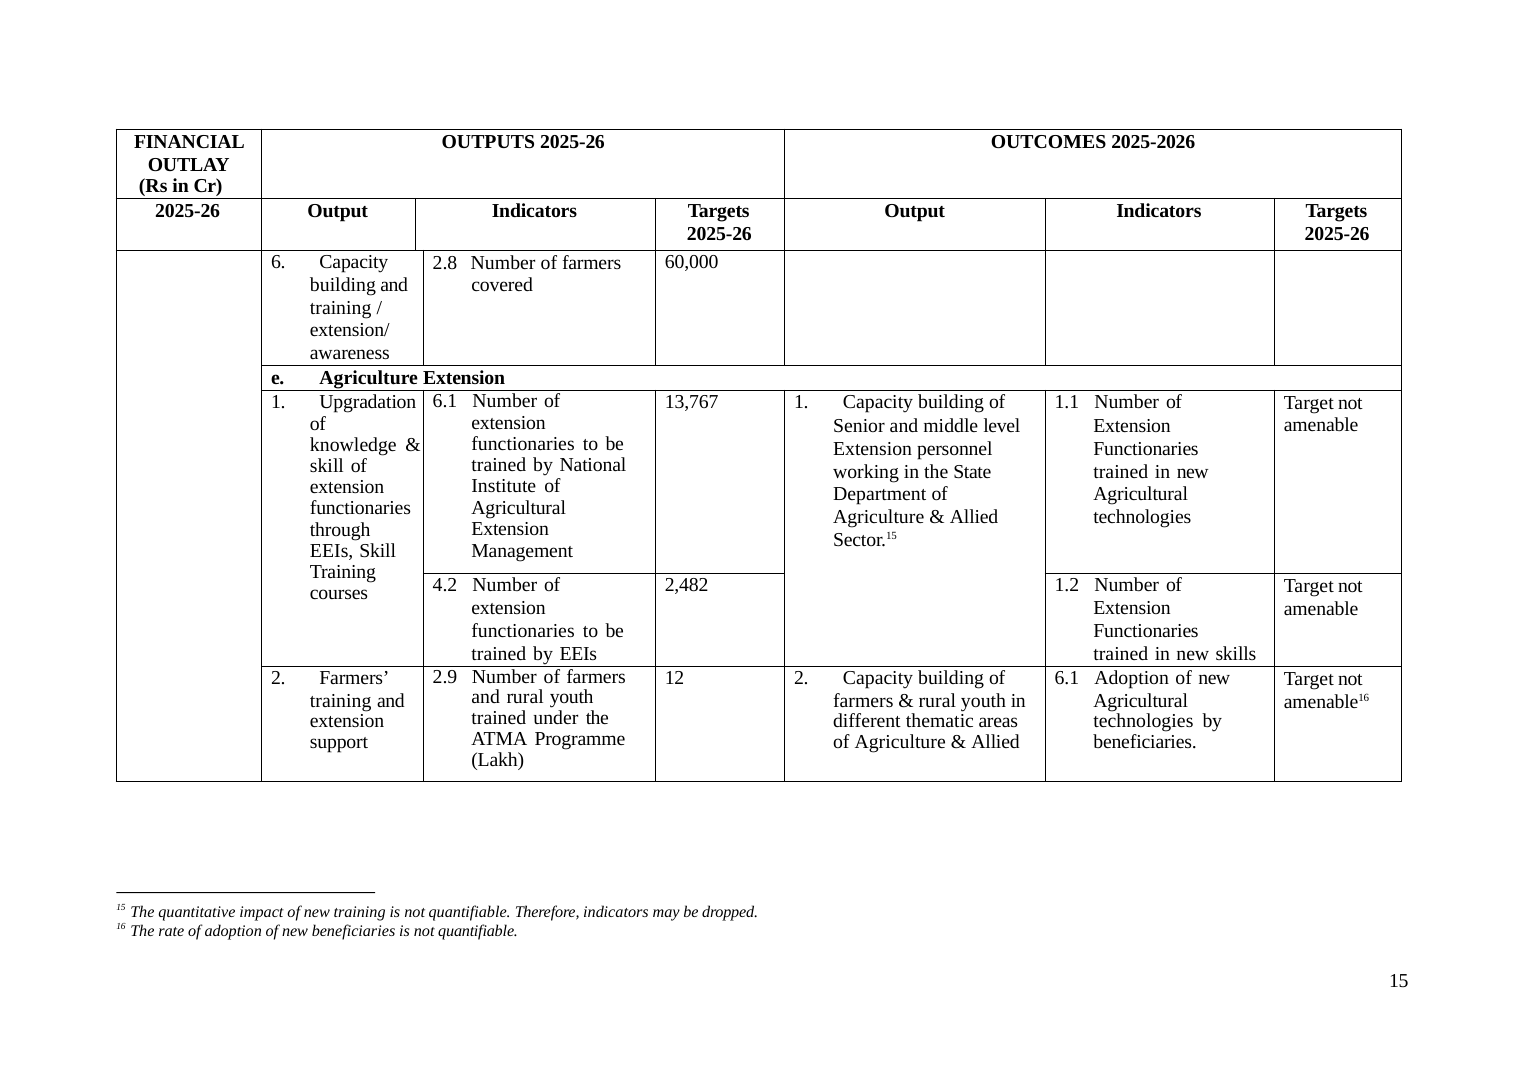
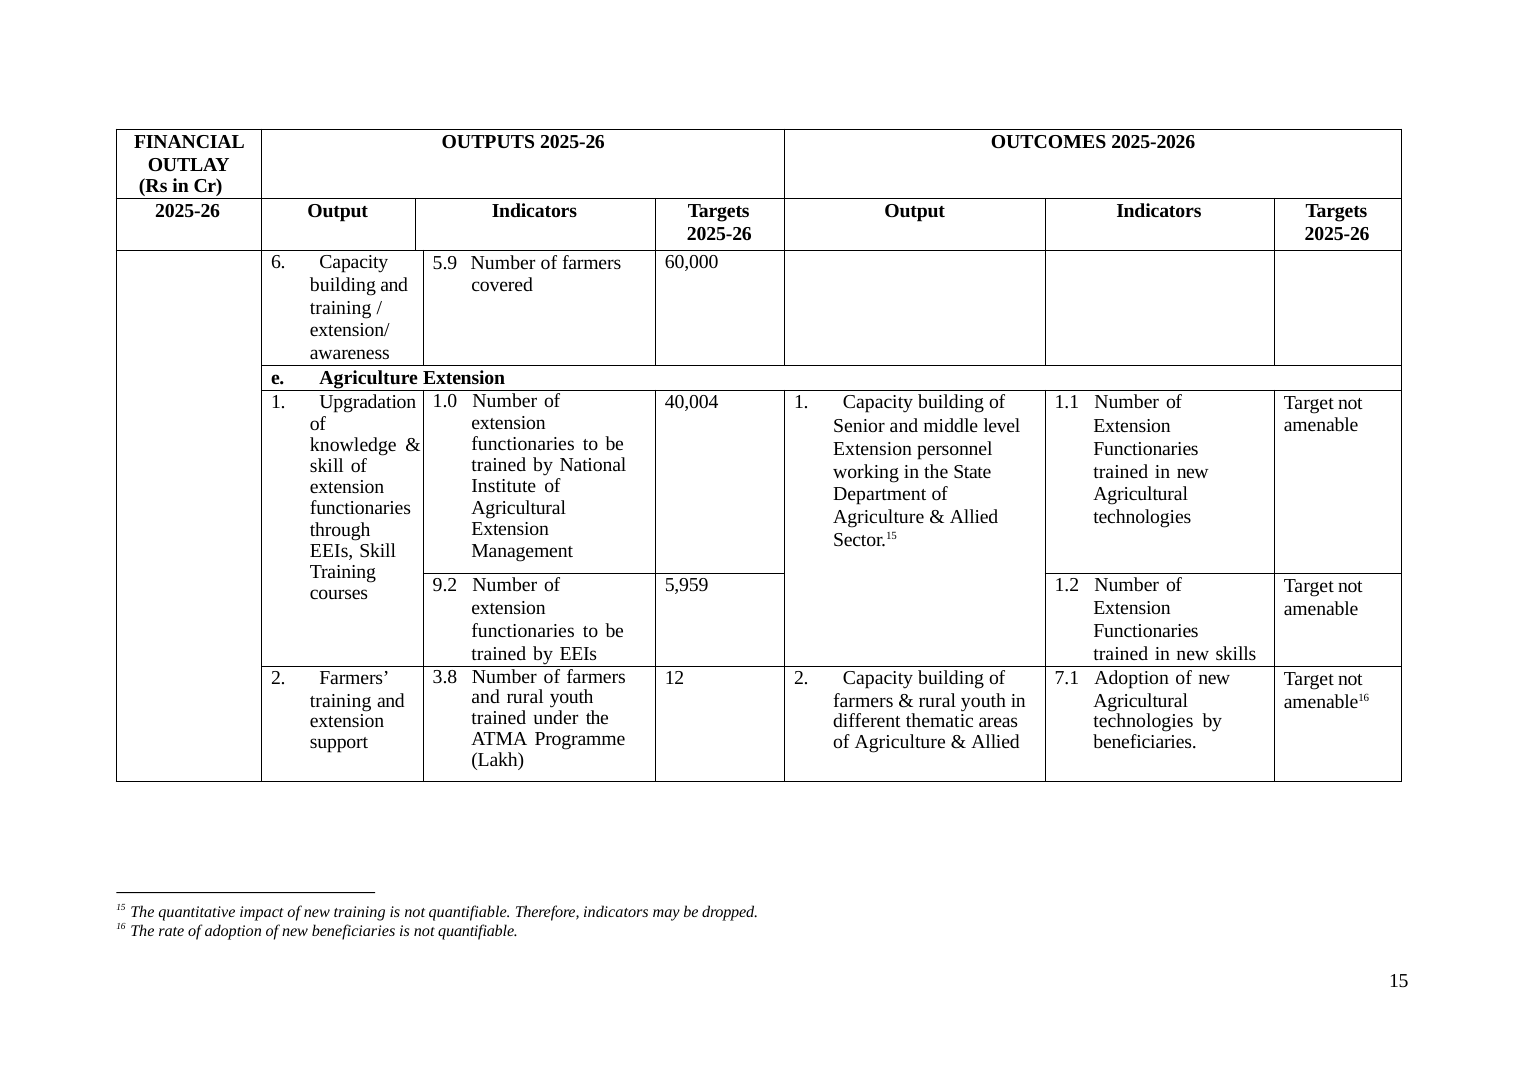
2.8: 2.8 -> 5.9
6.1 at (445, 402): 6.1 -> 1.0
13,767: 13,767 -> 40,004
4.2: 4.2 -> 9.2
2,482: 2,482 -> 5,959
2.9: 2.9 -> 3.8
6.1 at (1067, 679): 6.1 -> 7.1
